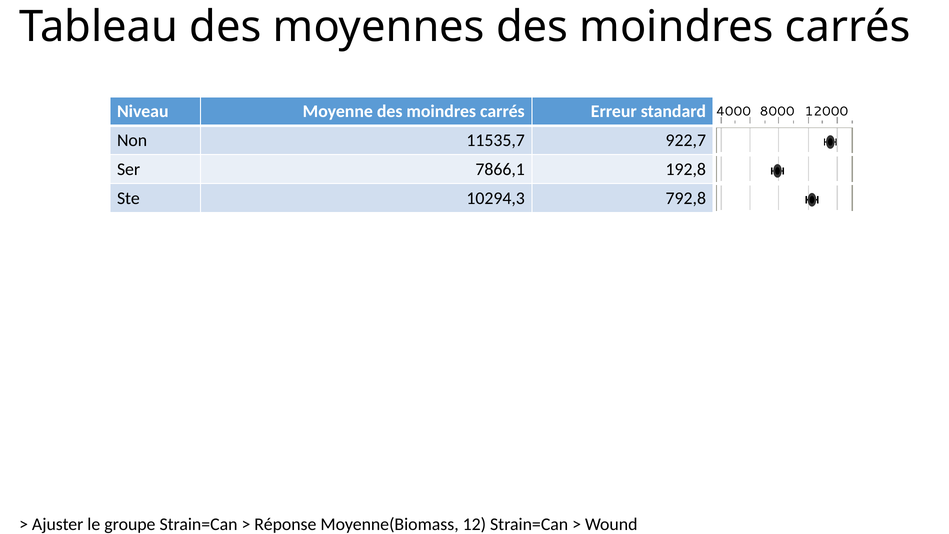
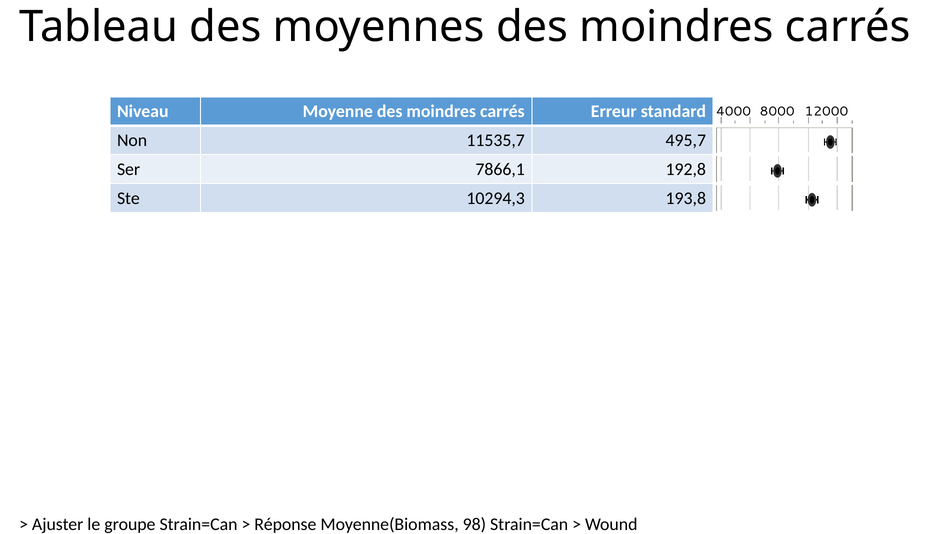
922,7: 922,7 -> 495,7
792,8: 792,8 -> 193,8
12: 12 -> 98
